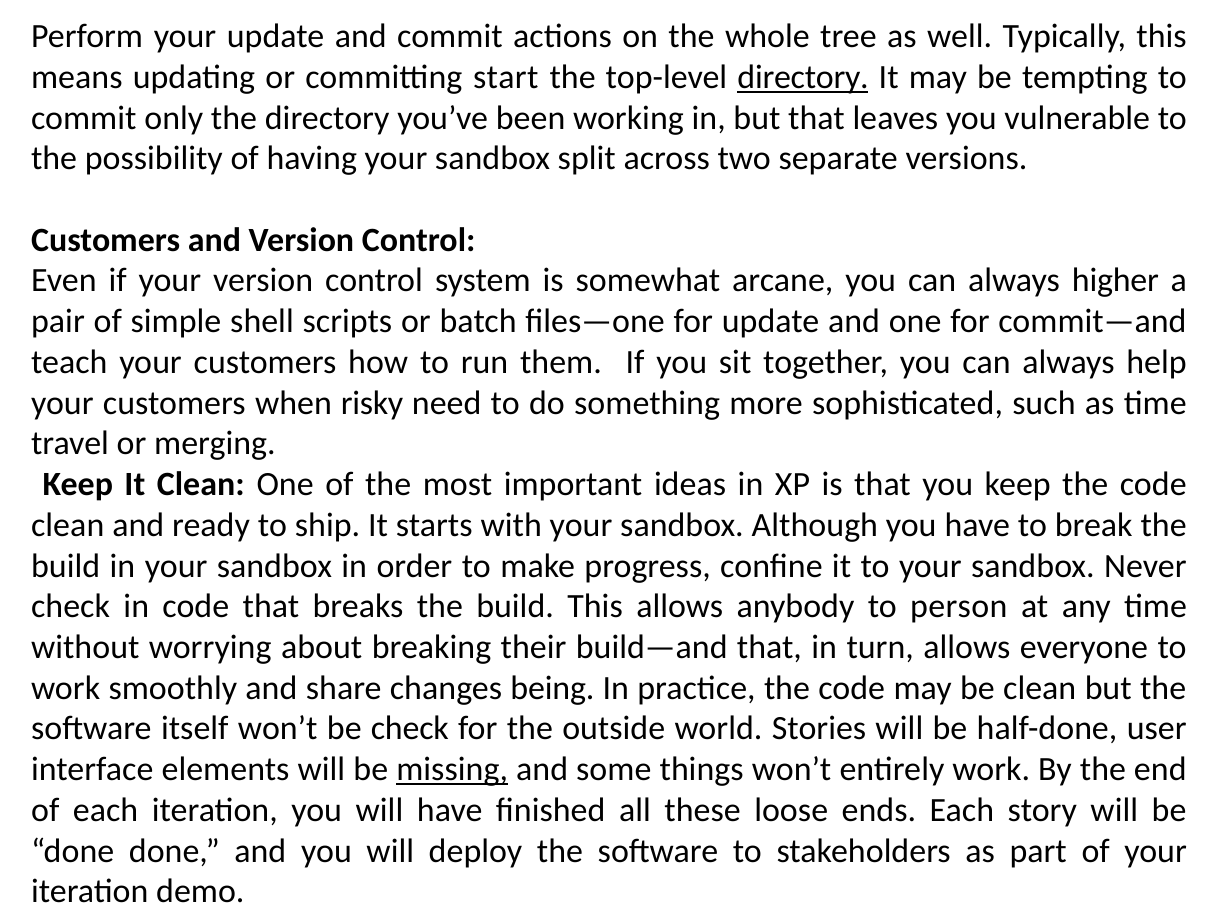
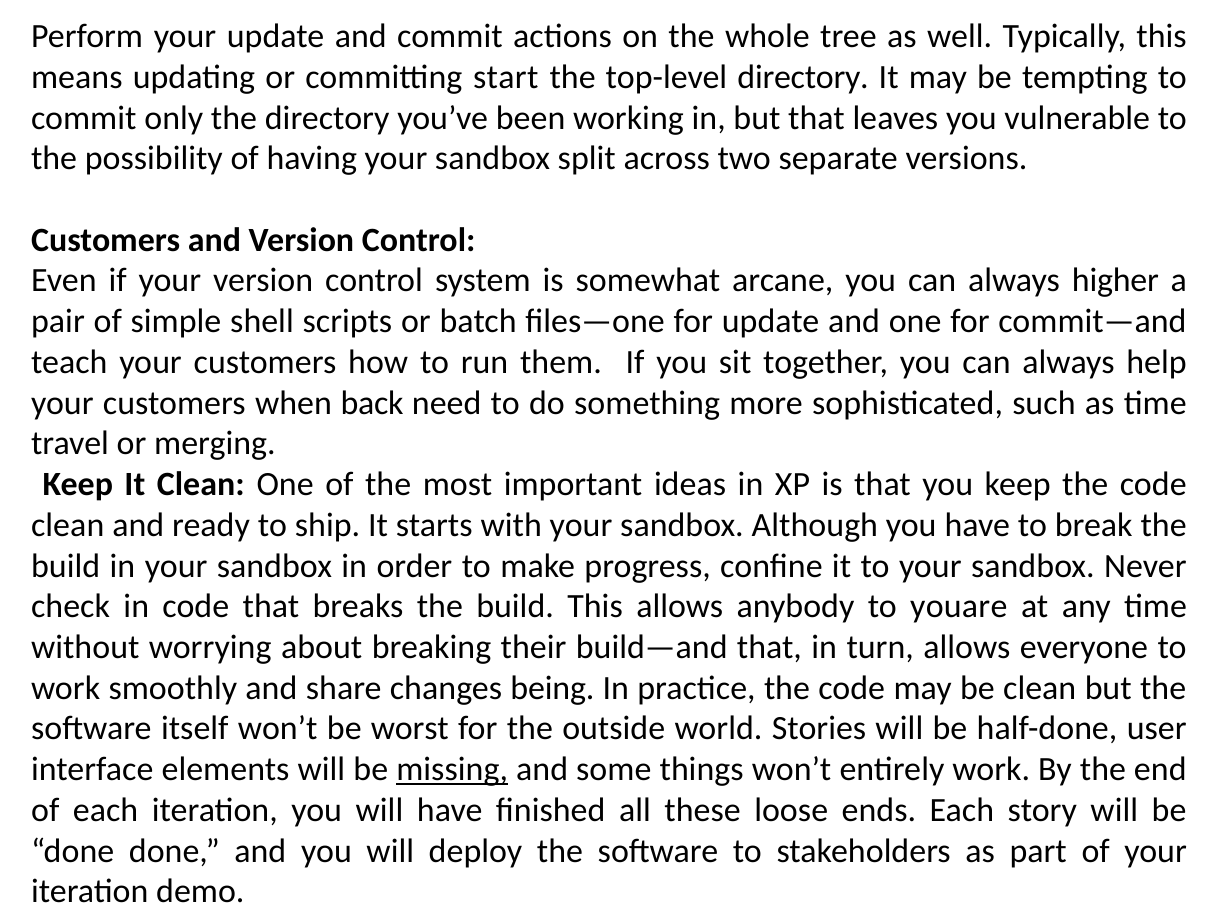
directory at (803, 77) underline: present -> none
risky: risky -> back
person: person -> youare
be check: check -> worst
